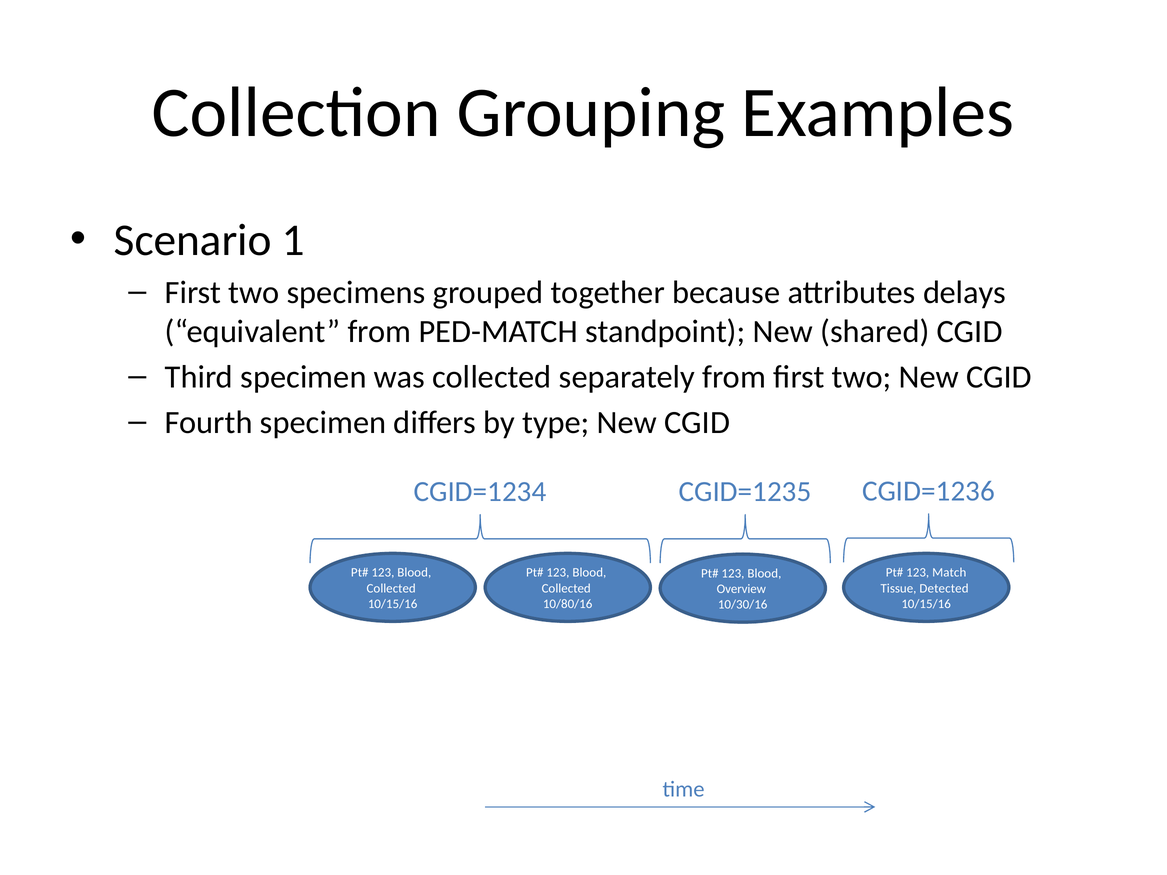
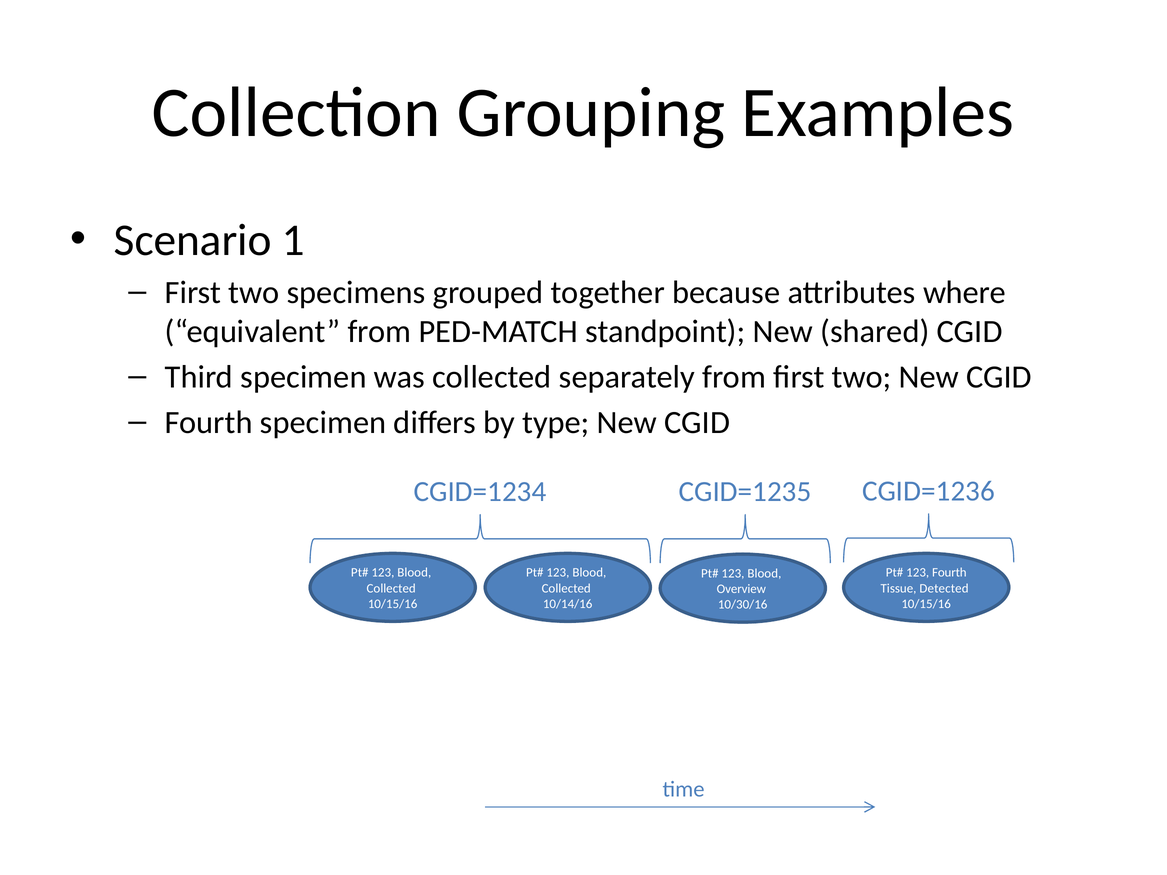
delays: delays -> where
123 Match: Match -> Fourth
10/80/16: 10/80/16 -> 10/14/16
